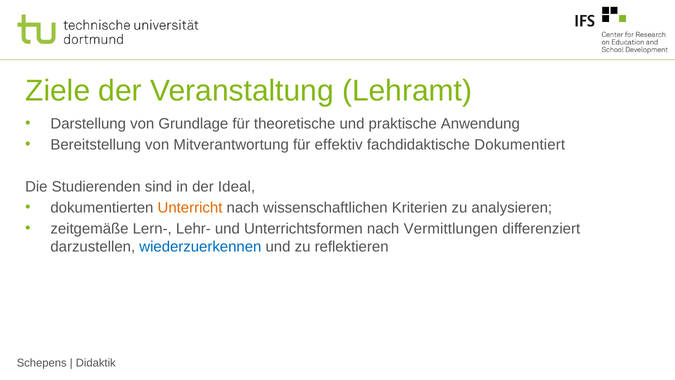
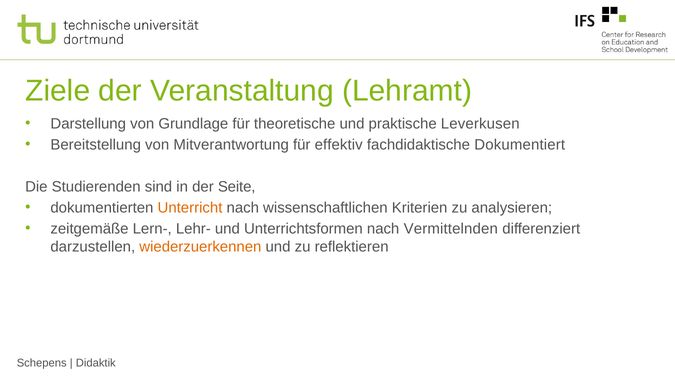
Anwendung: Anwendung -> Leverkusen
Ideal: Ideal -> Seite
Vermittlungen: Vermittlungen -> Vermittelnden
wiederzuerkennen colour: blue -> orange
